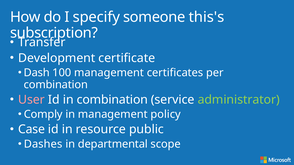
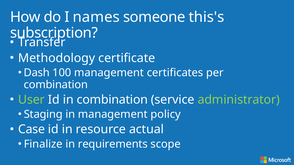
specify: specify -> names
Development: Development -> Methodology
User colour: pink -> light green
Comply: Comply -> Staging
public: public -> actual
Dashes: Dashes -> Finalize
departmental: departmental -> requirements
